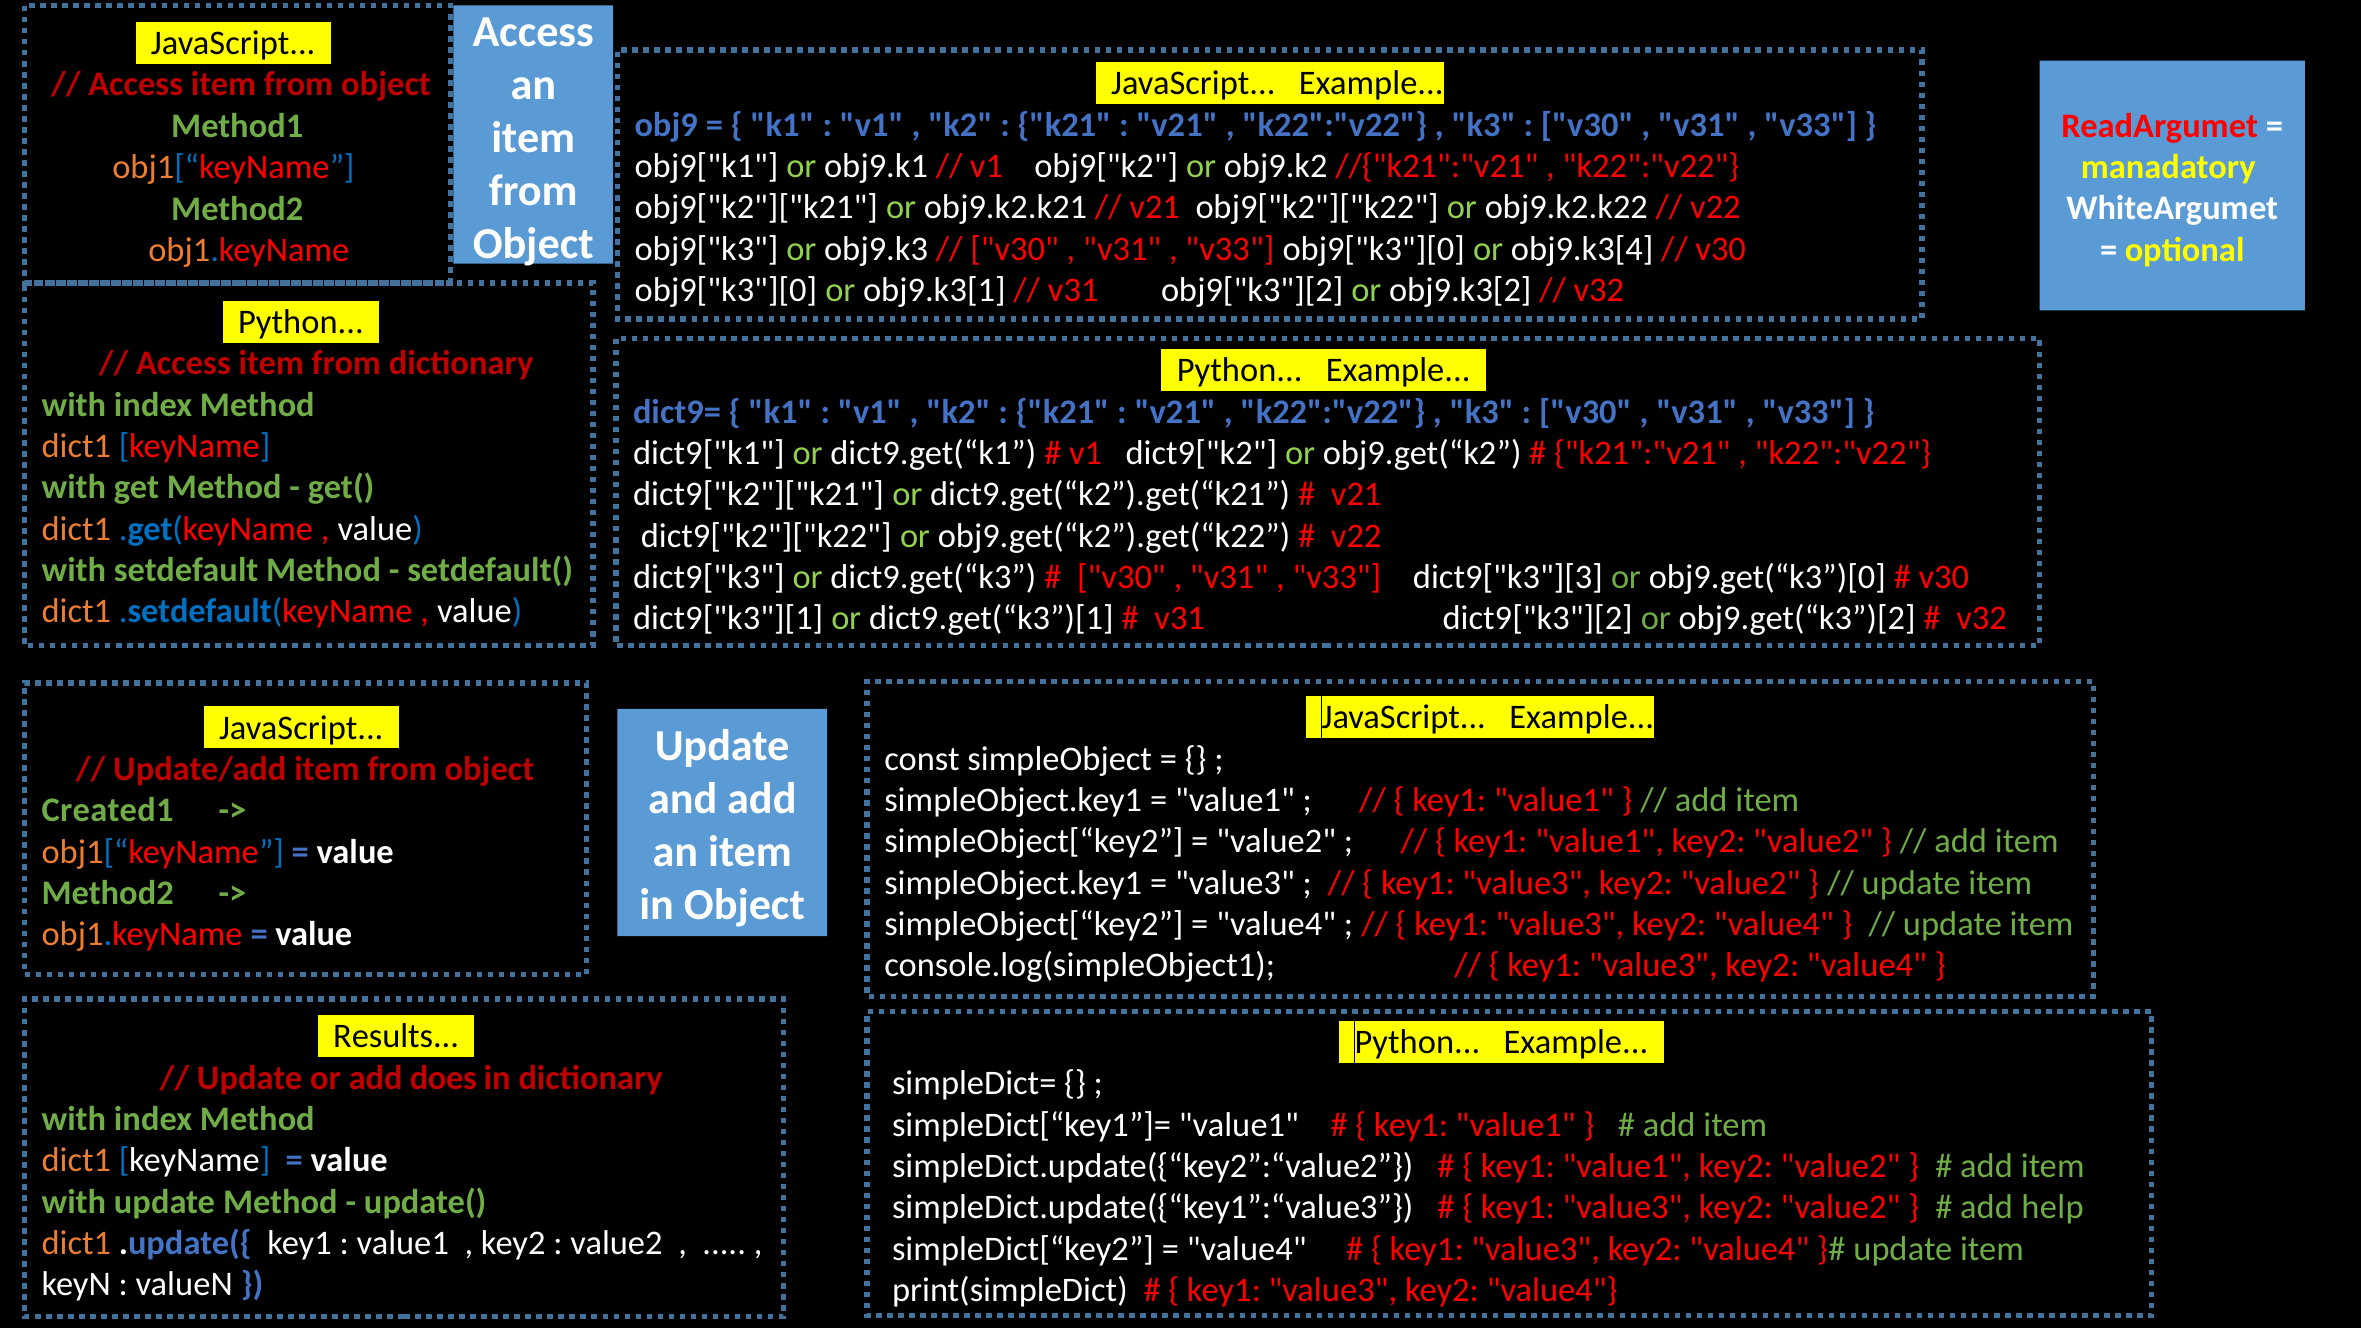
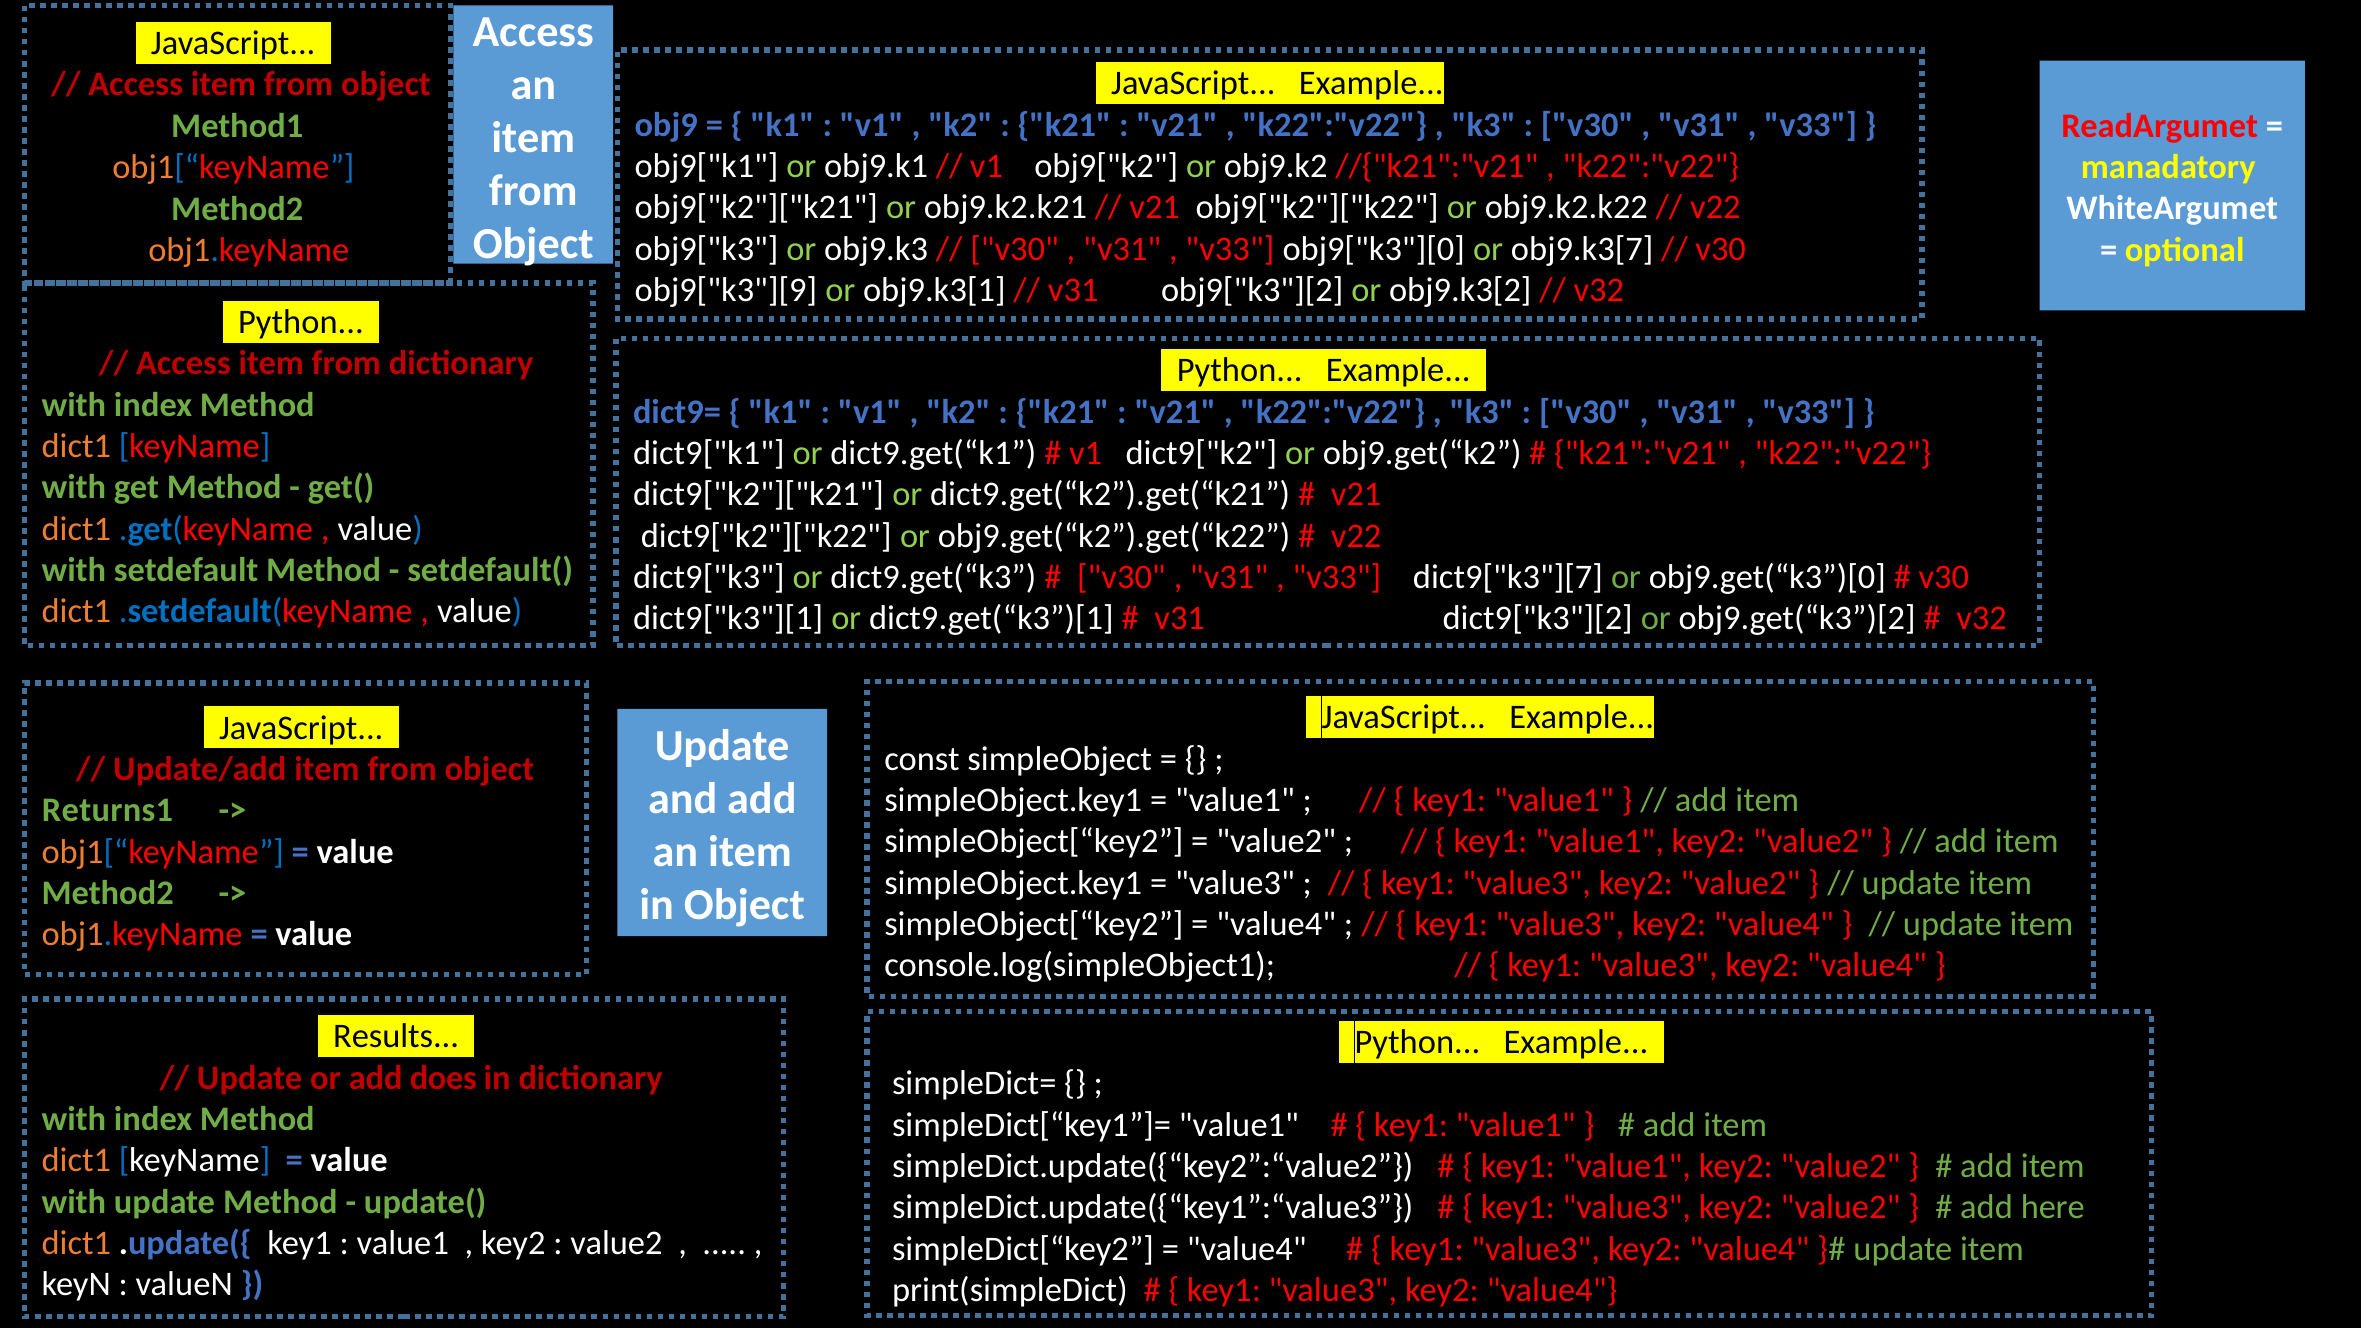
obj9.k3[4: obj9.k3[4 -> obj9.k3[7
obj9["k3"][0 at (726, 290): obj9["k3"][0 -> obj9["k3"][9
dict9["k3"][3: dict9["k3"][3 -> dict9["k3"][7
Created1: Created1 -> Returns1
help: help -> here
